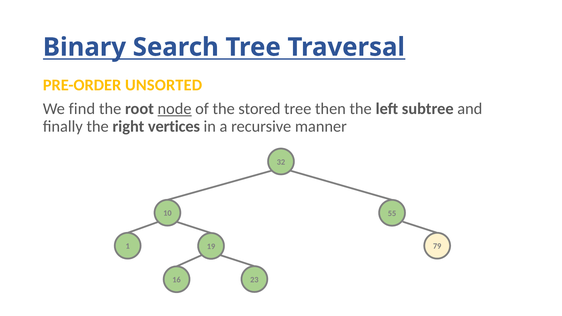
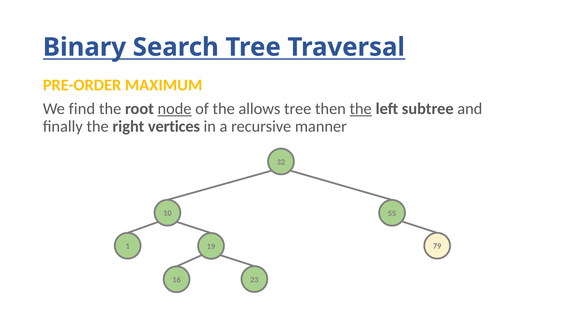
UNSORTED: UNSORTED -> MAXIMUM
stored: stored -> allows
the at (361, 109) underline: none -> present
